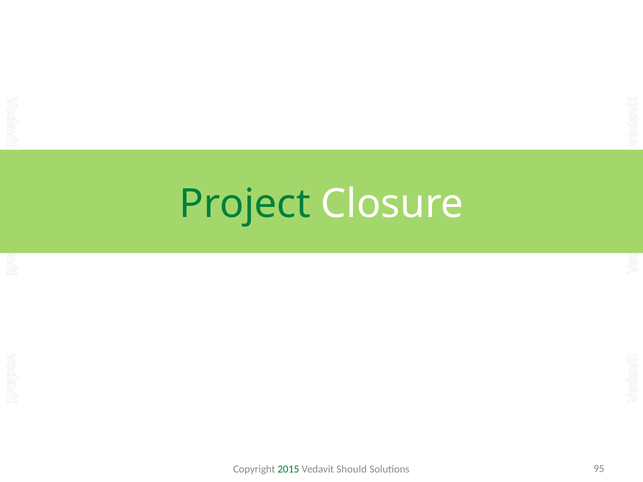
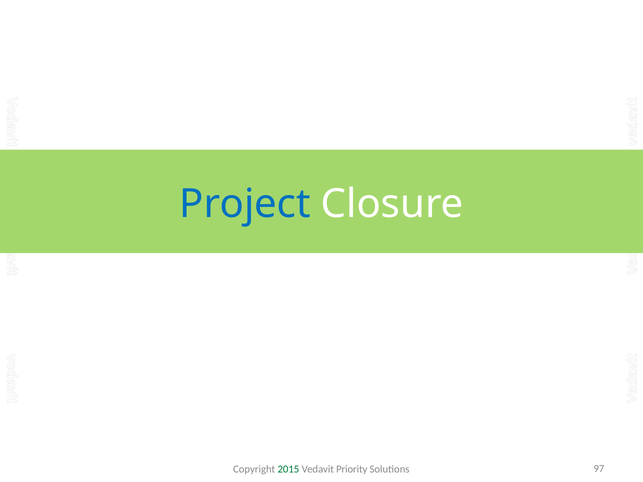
Project colour: green -> blue
Should: Should -> Priority
95: 95 -> 97
